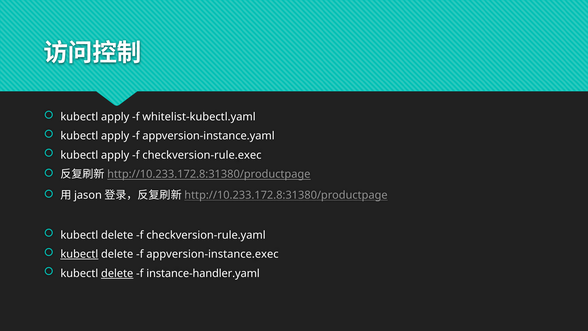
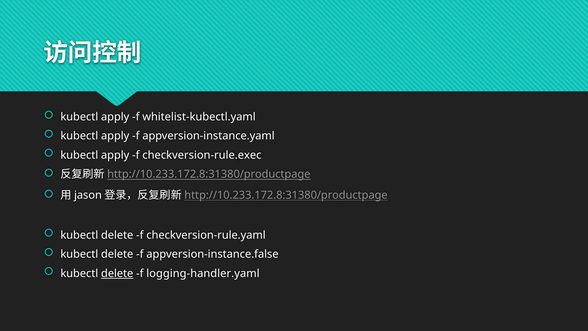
kubectl at (79, 254) underline: present -> none
appversion-instance.exec: appversion-instance.exec -> appversion-instance.false
instance-handler.yaml: instance-handler.yaml -> logging-handler.yaml
